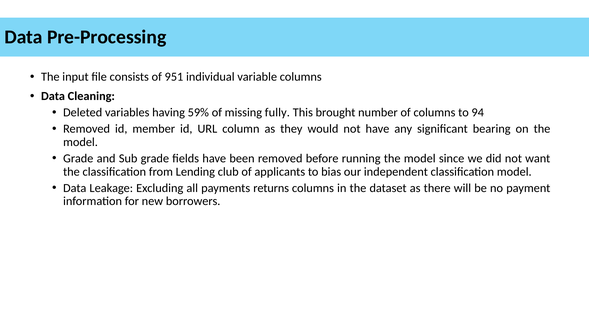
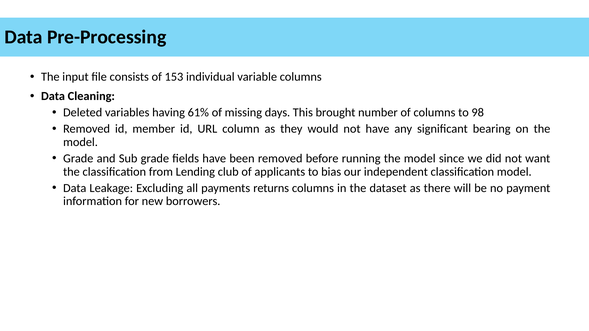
951: 951 -> 153
59%: 59% -> 61%
fully: fully -> days
94: 94 -> 98
